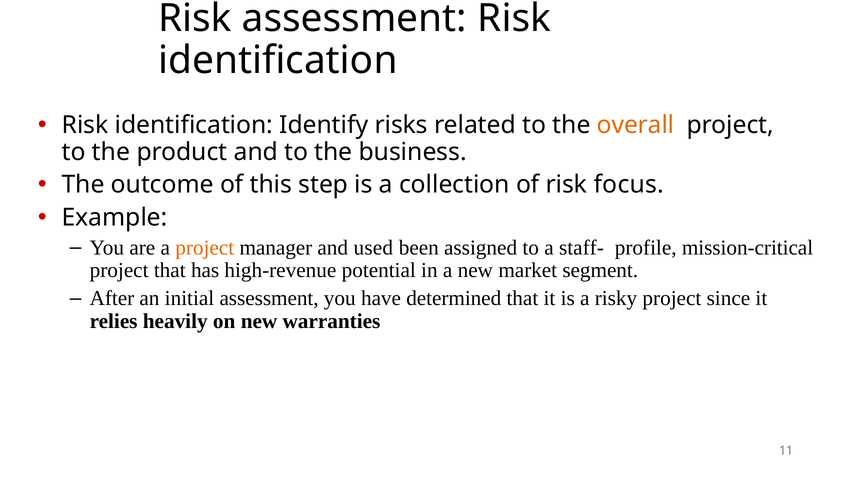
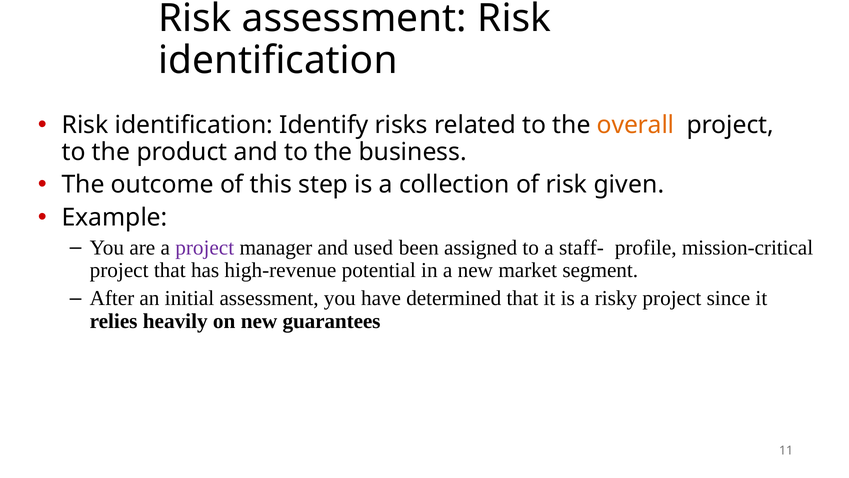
focus: focus -> given
project at (205, 247) colour: orange -> purple
warranties: warranties -> guarantees
